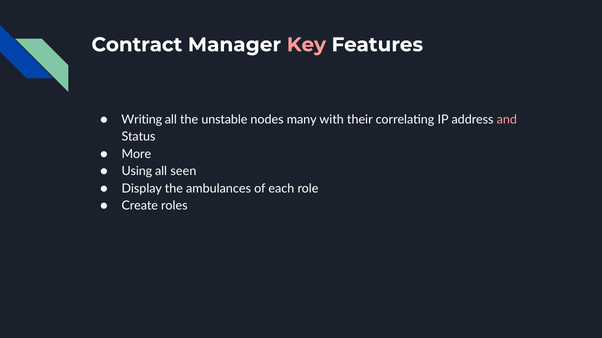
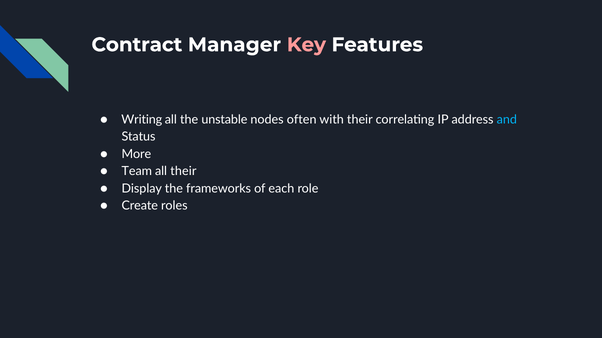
many: many -> often
and colour: pink -> light blue
Using: Using -> Team
all seen: seen -> their
ambulances: ambulances -> frameworks
